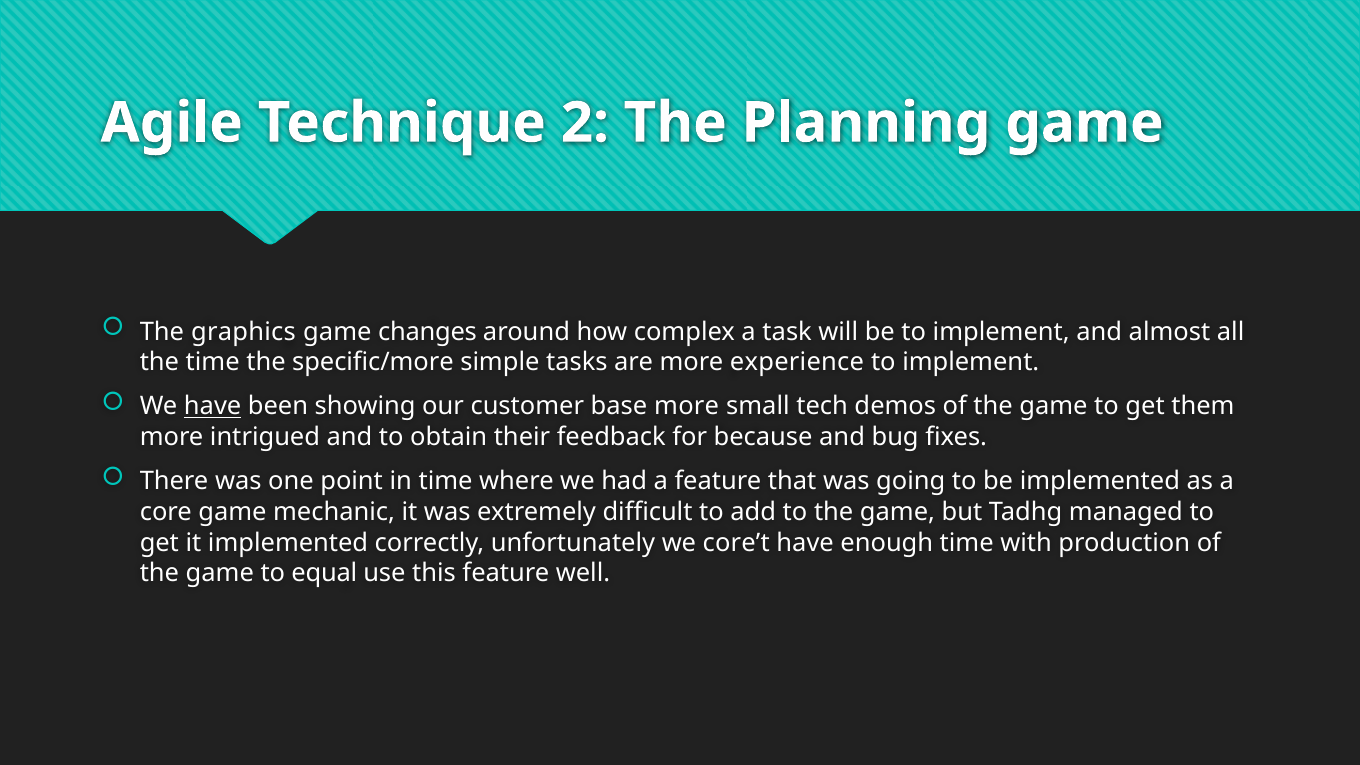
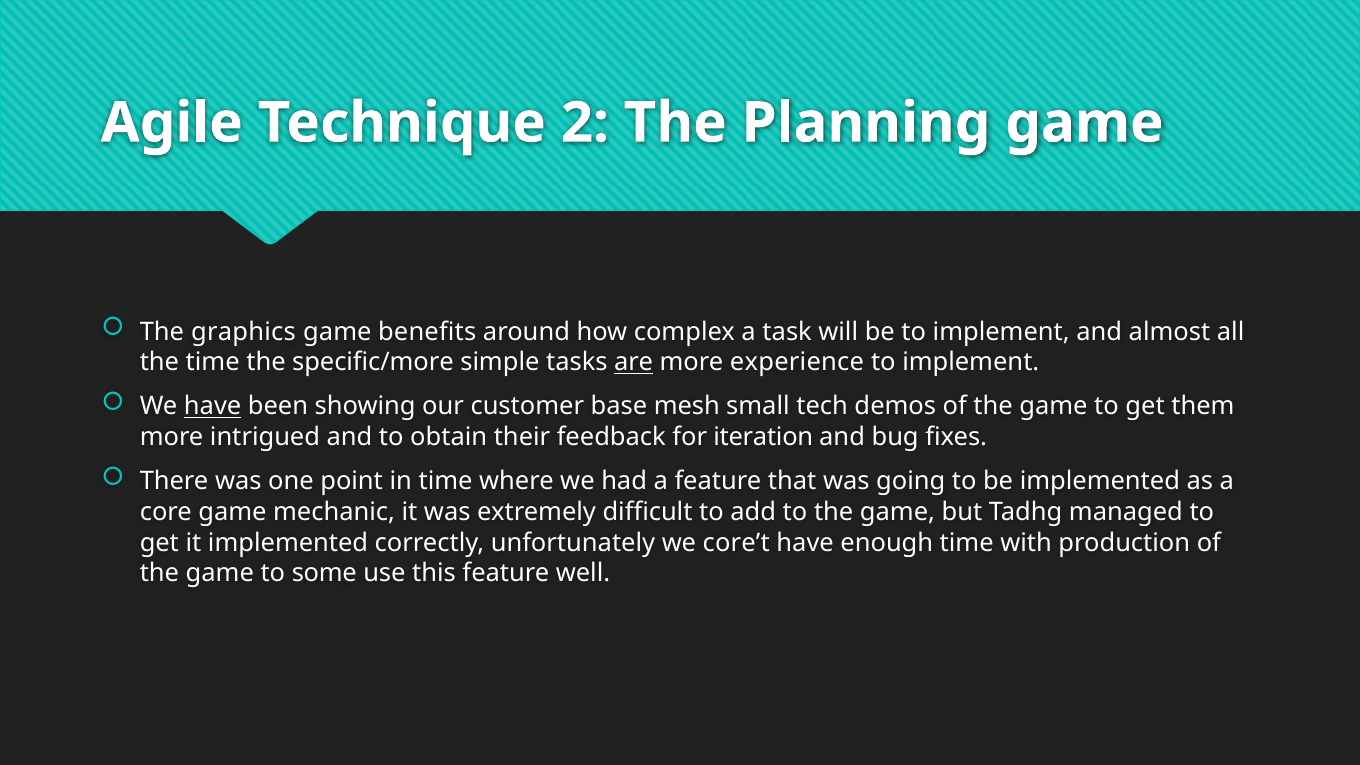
changes: changes -> benefits
are underline: none -> present
base more: more -> mesh
because: because -> iteration
equal: equal -> some
